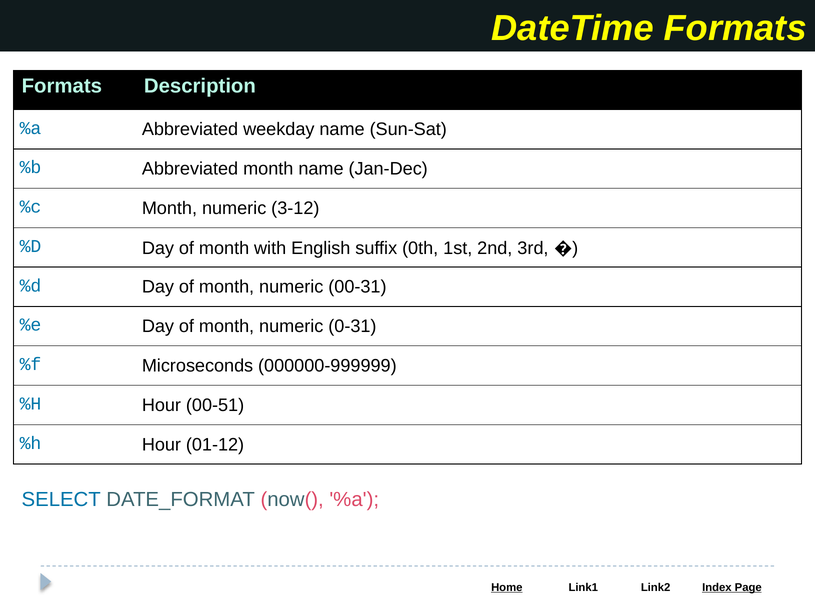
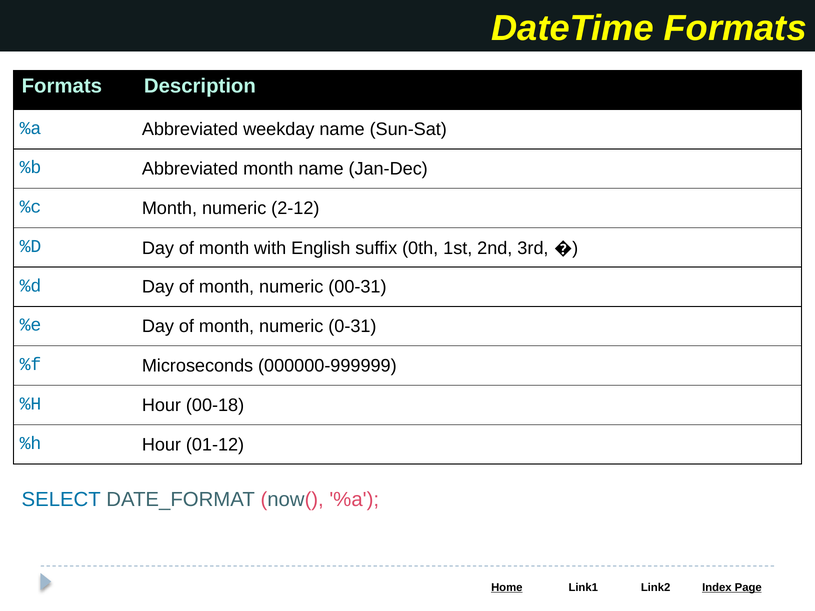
3-12: 3-12 -> 2-12
00-51: 00-51 -> 00-18
